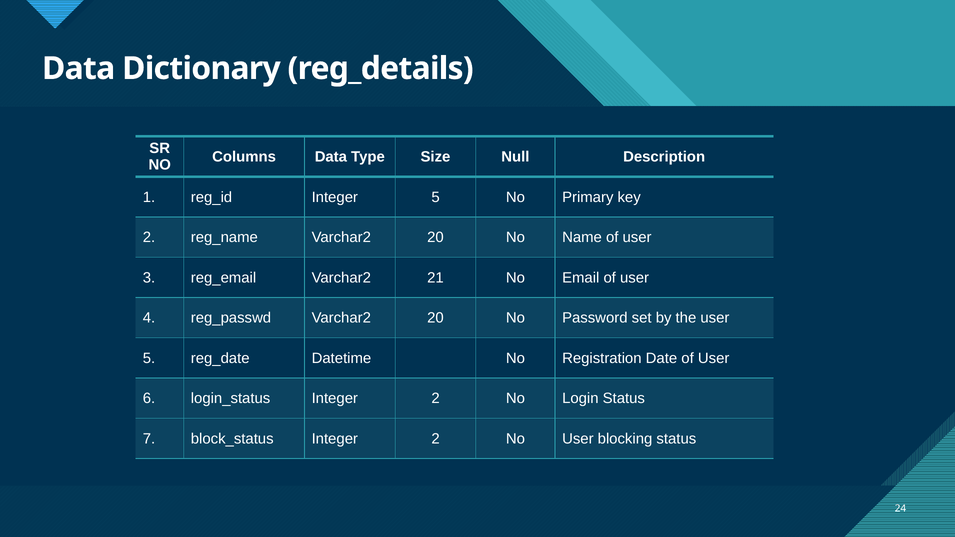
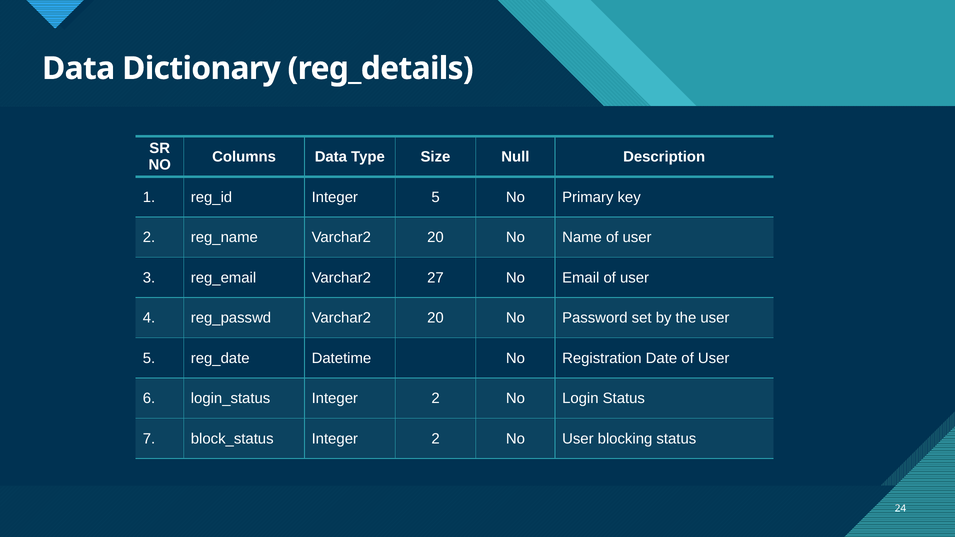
21: 21 -> 27
